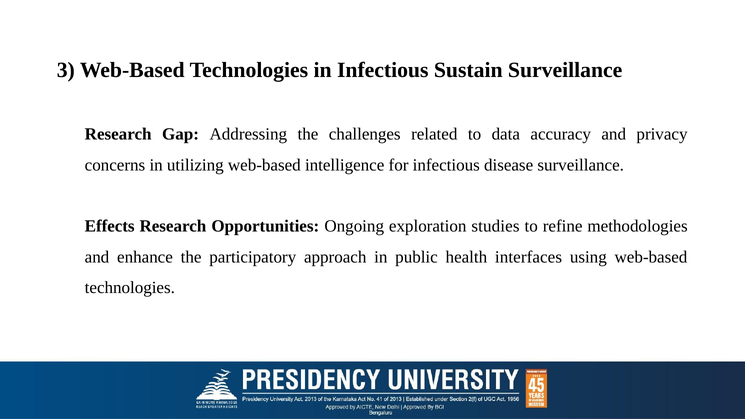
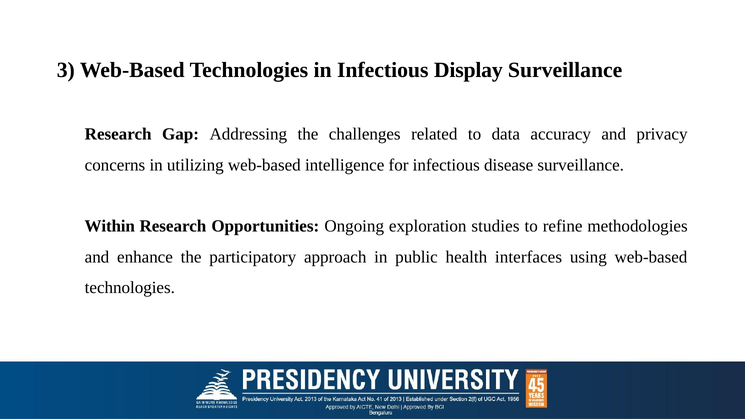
Sustain: Sustain -> Display
Effects: Effects -> Within
